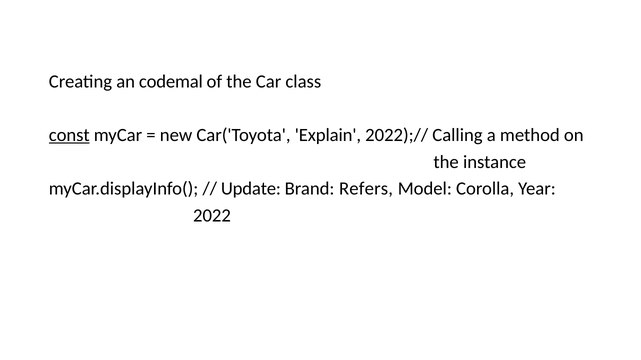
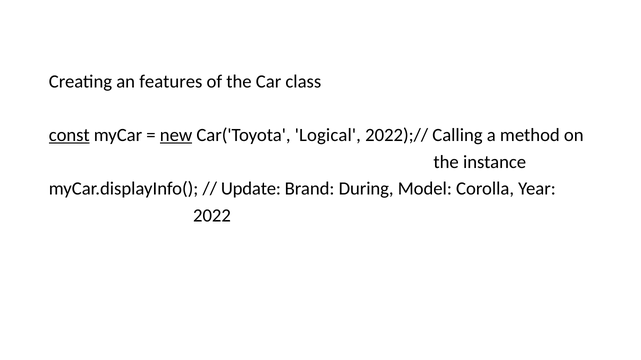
codemal: codemal -> features
new underline: none -> present
Explain: Explain -> Logical
Refers: Refers -> During
